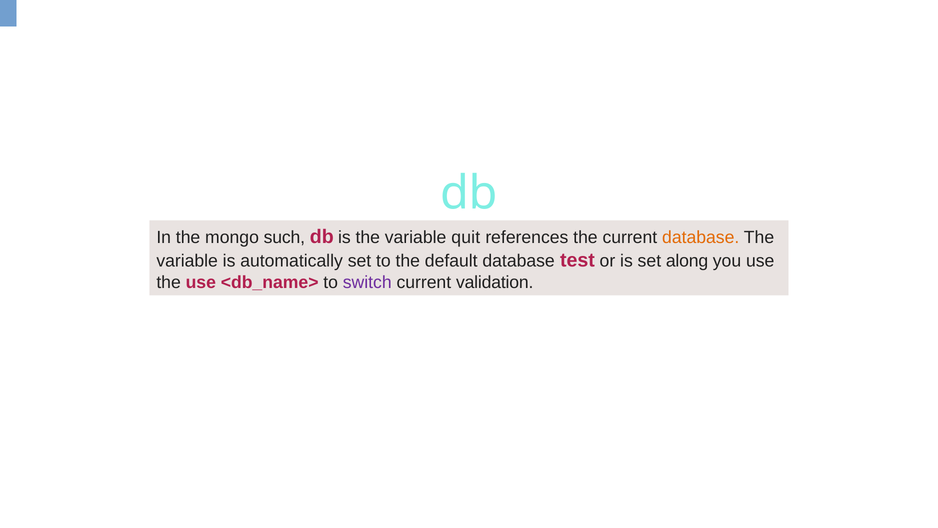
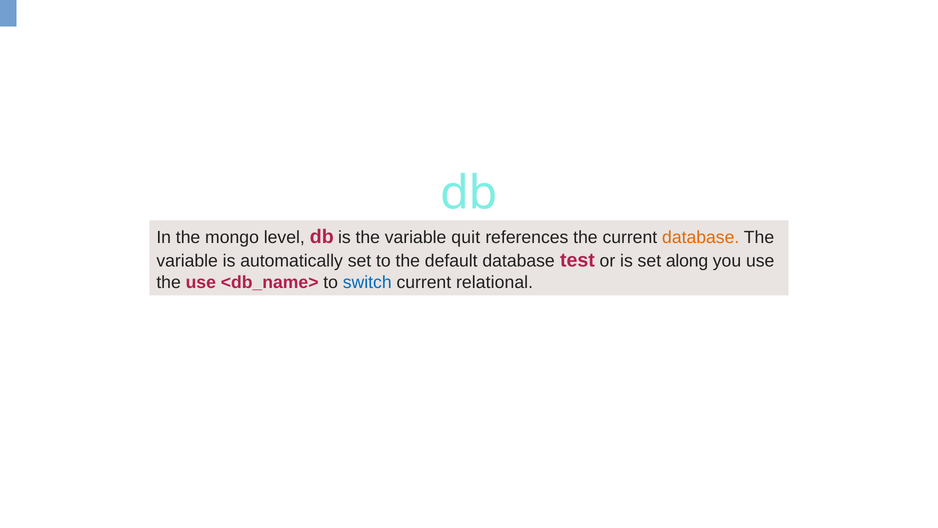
such: such -> level
switch colour: purple -> blue
validation: validation -> relational
